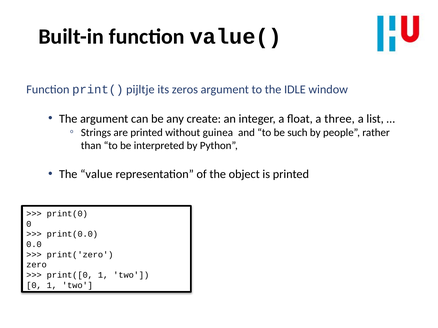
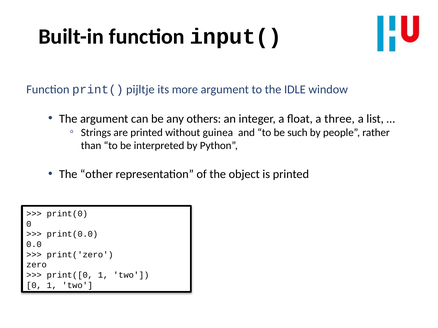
value(: value( -> input(
zeros: zeros -> more
create: create -> others
value: value -> other
